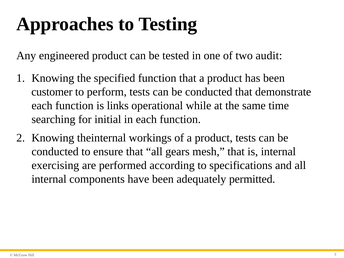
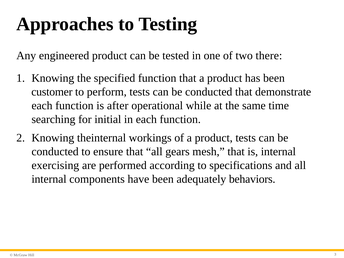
audit: audit -> there
links: links -> after
permitted: permitted -> behaviors
